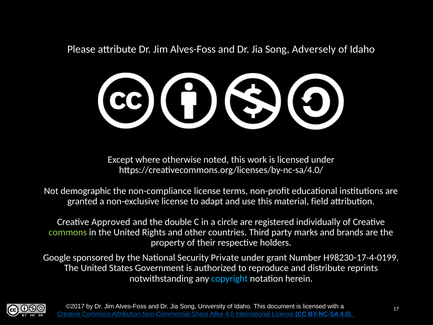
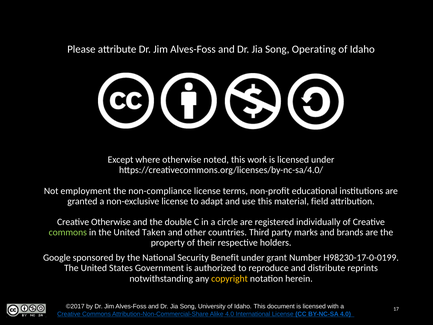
Adversely: Adversely -> Operating
demographic: demographic -> employment
Creative Approved: Approved -> Otherwise
Rights: Rights -> Taken
Private: Private -> Benefit
H98230-17-4-0199: H98230-17-4-0199 -> H98230-17-0-0199
copyright colour: light blue -> yellow
